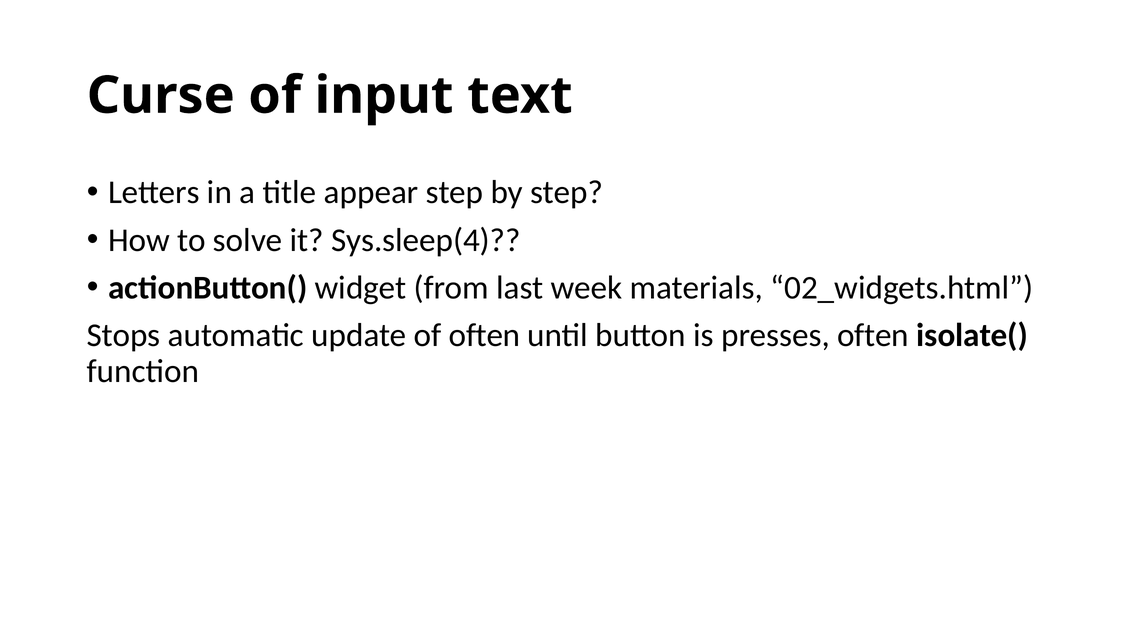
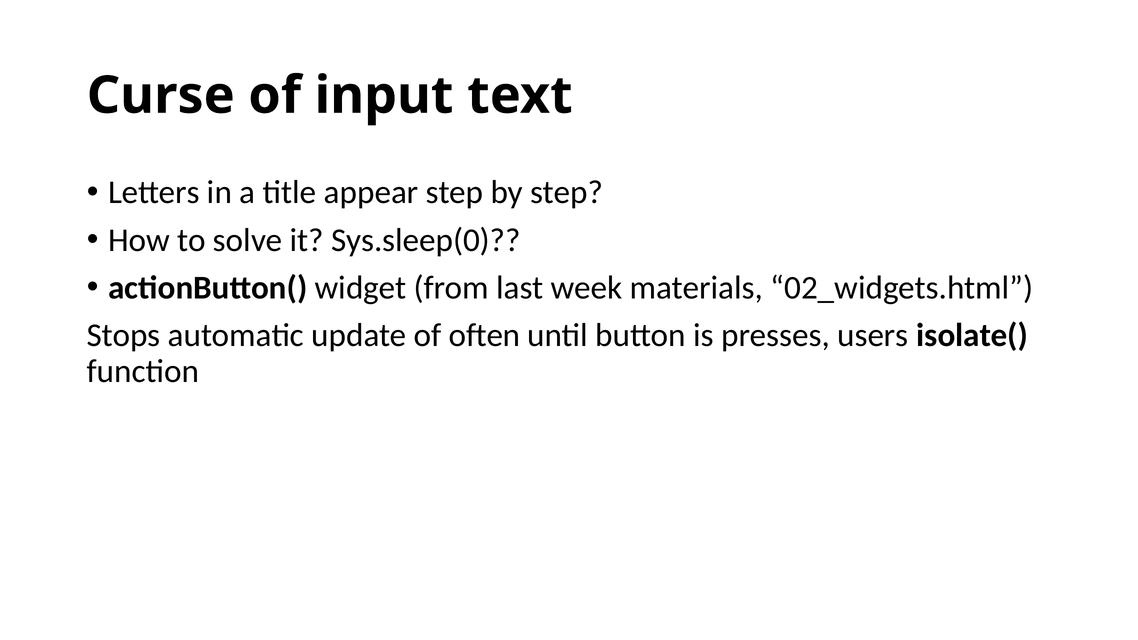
Sys.sleep(4: Sys.sleep(4 -> Sys.sleep(0
presses often: often -> users
